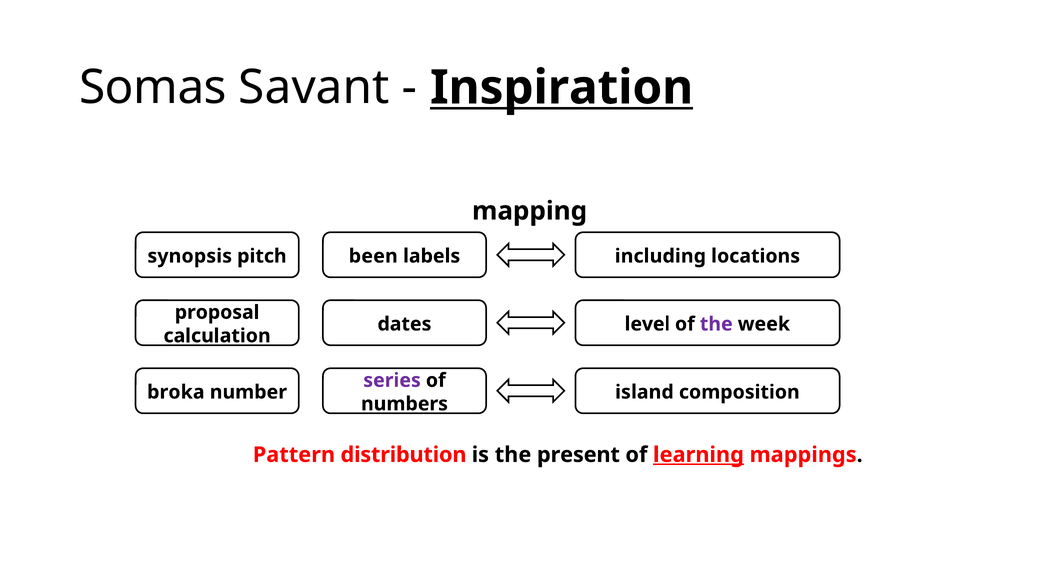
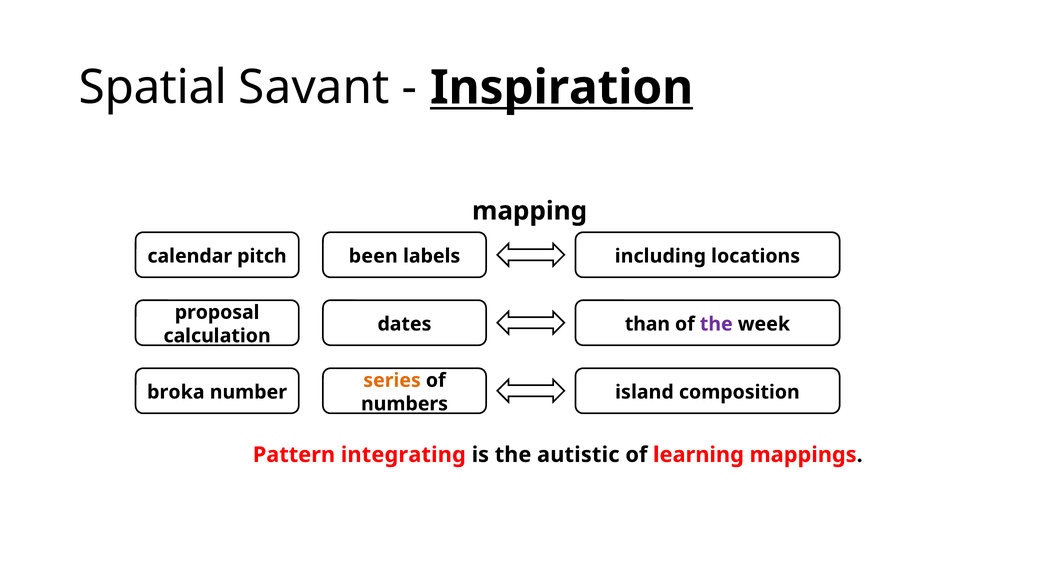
Somas: Somas -> Spatial
synopsis: synopsis -> calendar
level: level -> than
series colour: purple -> orange
distribution: distribution -> integrating
present: present -> autistic
learning underline: present -> none
